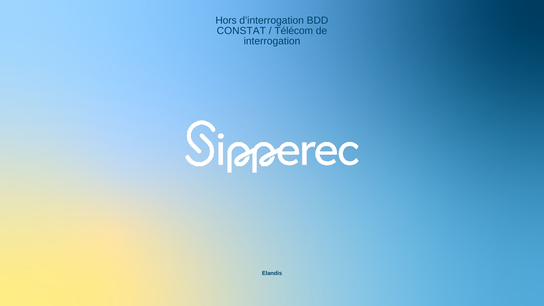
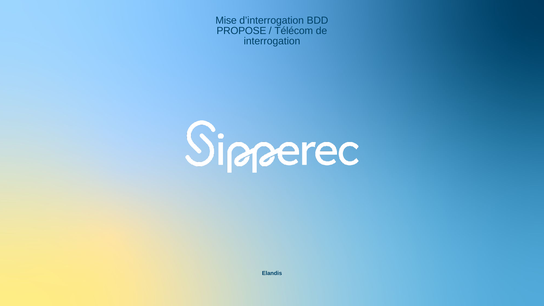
Hors: Hors -> Mise
CONSTAT: CONSTAT -> PROPOSE
